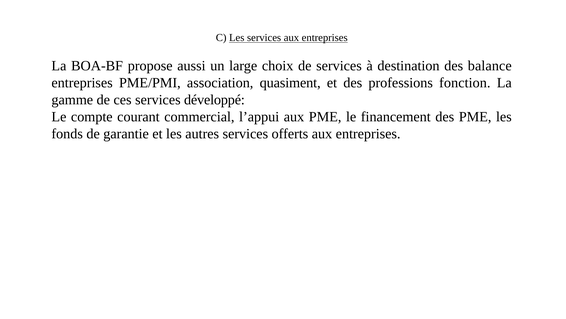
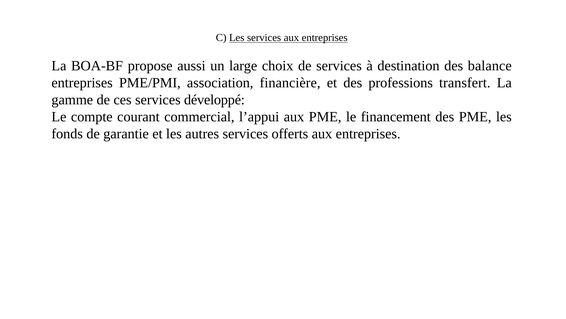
quasiment: quasiment -> financière
fonction: fonction -> transfert
